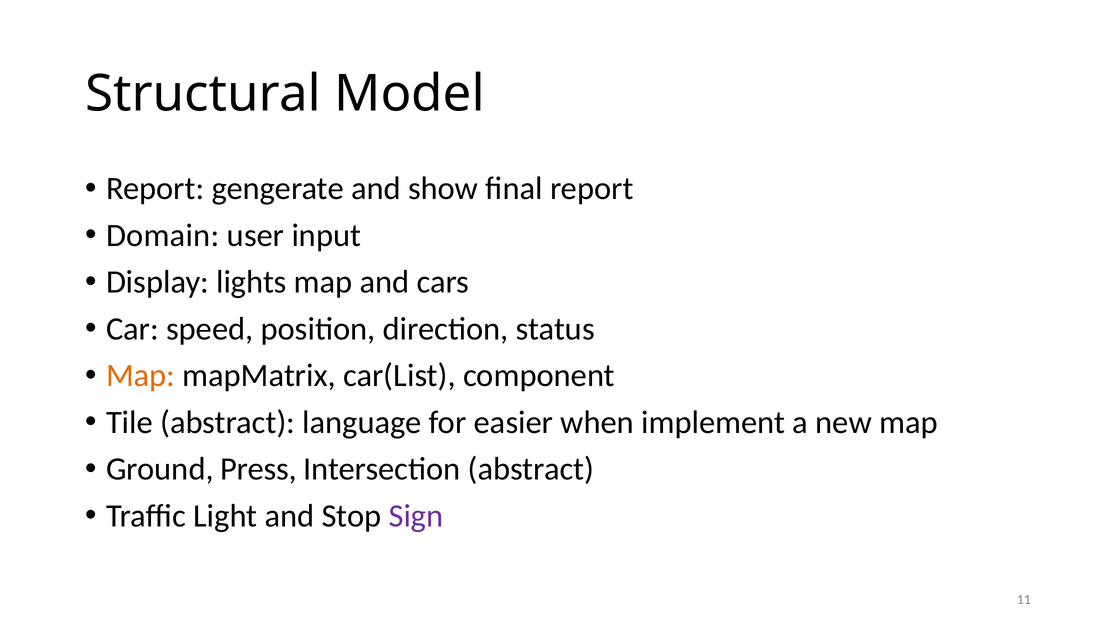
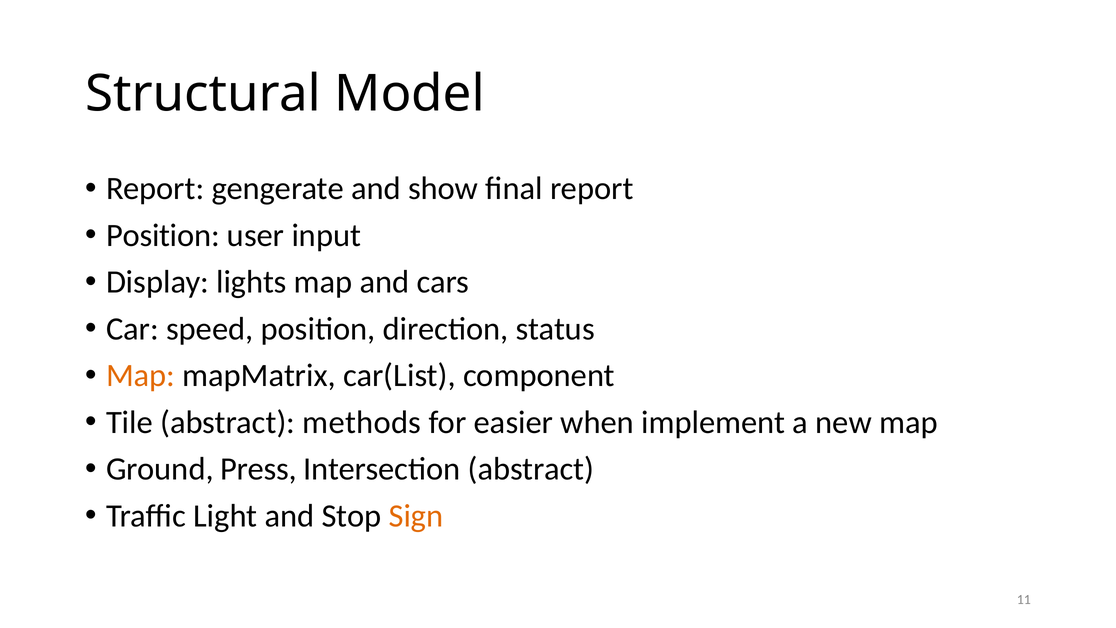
Domain at (163, 235): Domain -> Position
language: language -> methods
Sign colour: purple -> orange
